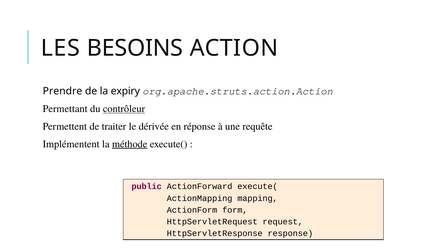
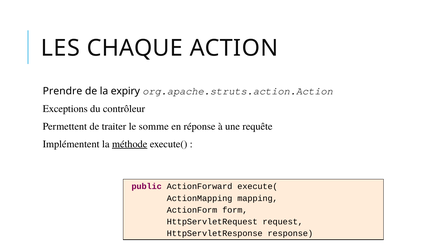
BESOINS: BESOINS -> CHAQUE
Permettant: Permettant -> Exceptions
contrôleur underline: present -> none
dérivée: dérivée -> somme
